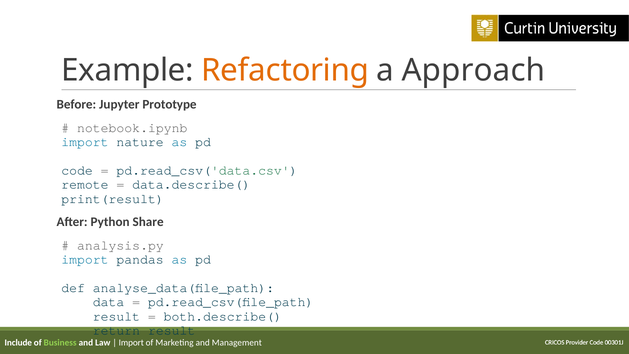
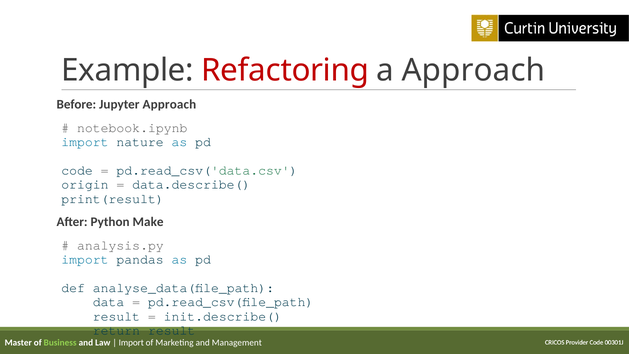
Refactoring colour: orange -> red
Jupyter Prototype: Prototype -> Approach
remote: remote -> origin
Share: Share -> Make
both.describe(: both.describe( -> init.describe(
Include: Include -> Master
